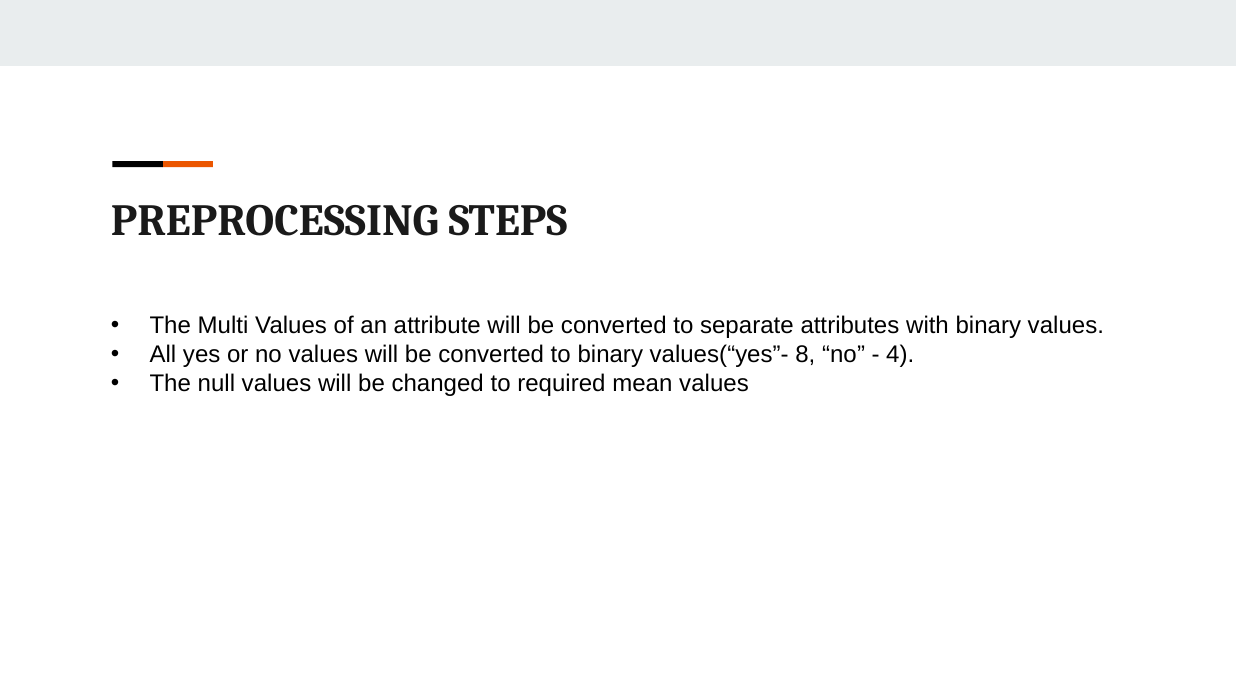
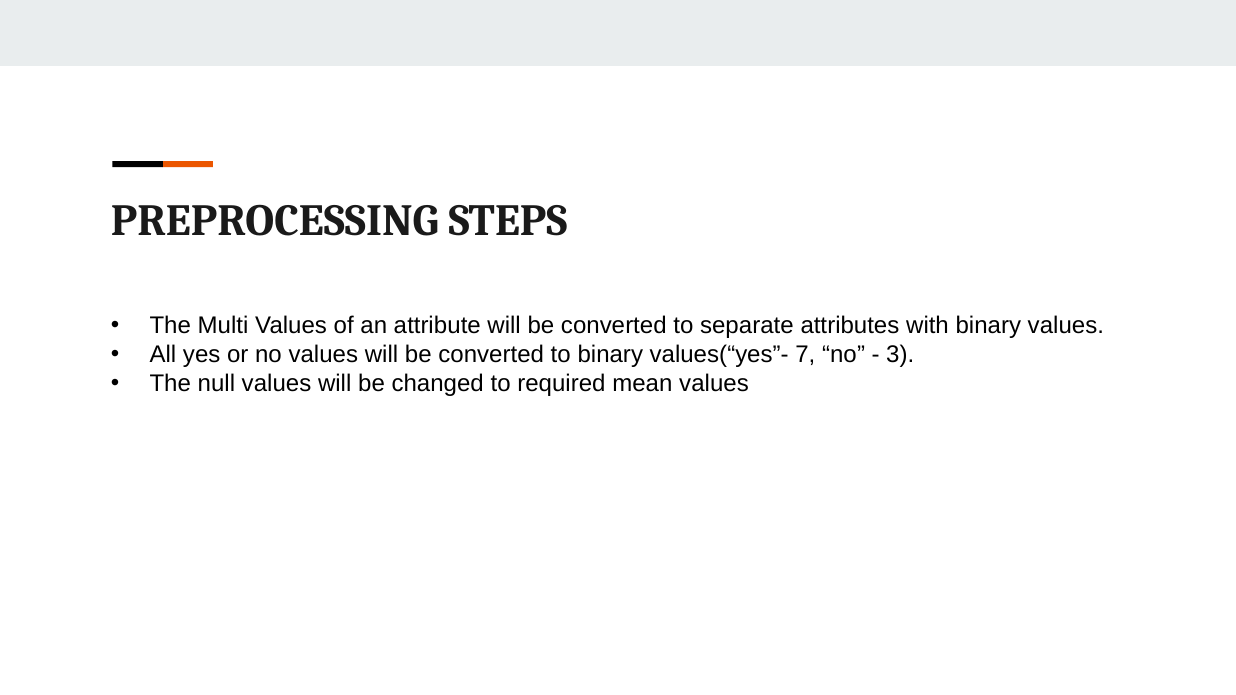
8: 8 -> 7
4: 4 -> 3
